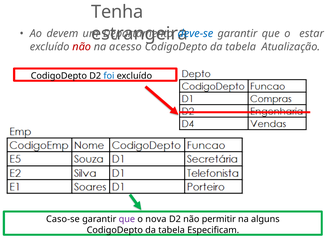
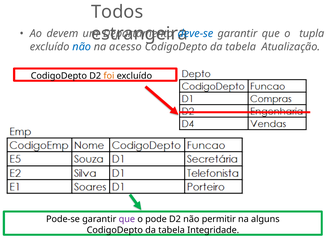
Tenha: Tenha -> Todos
estar: estar -> tupla
não at (82, 47) colour: red -> blue
foi colour: blue -> orange
Caso-se: Caso-se -> Pode-se
nova: nova -> pode
Especificam: Especificam -> Integridade
